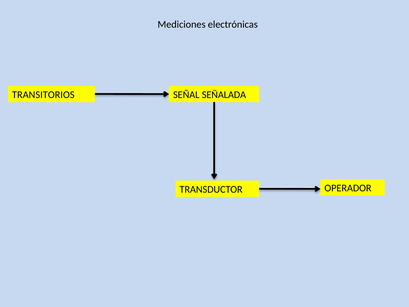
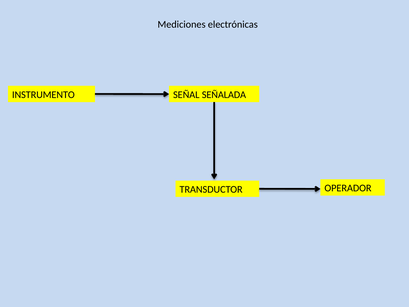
TRANSITORIOS: TRANSITORIOS -> INSTRUMENTO
